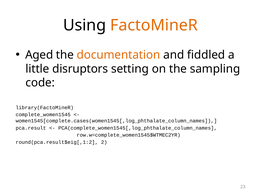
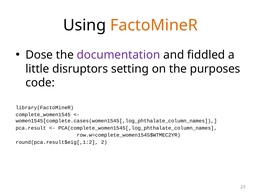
Aged: Aged -> Dose
documentation colour: orange -> purple
sampling: sampling -> purposes
